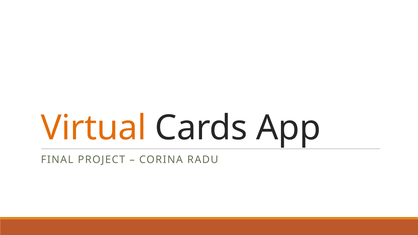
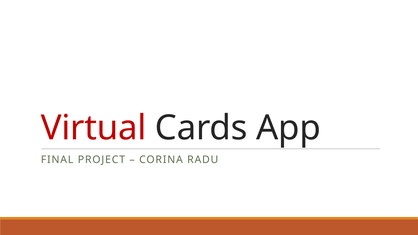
Virtual colour: orange -> red
